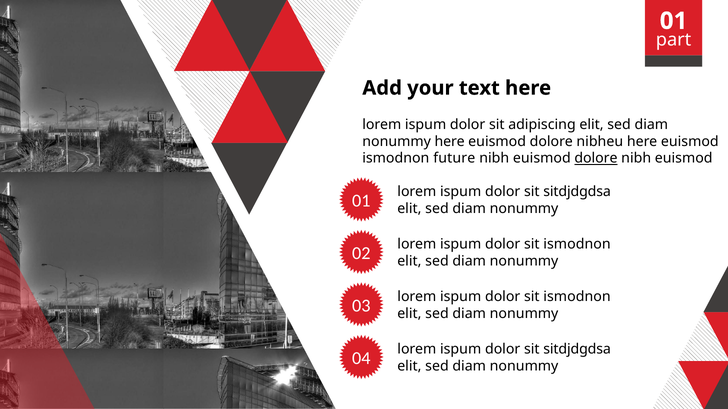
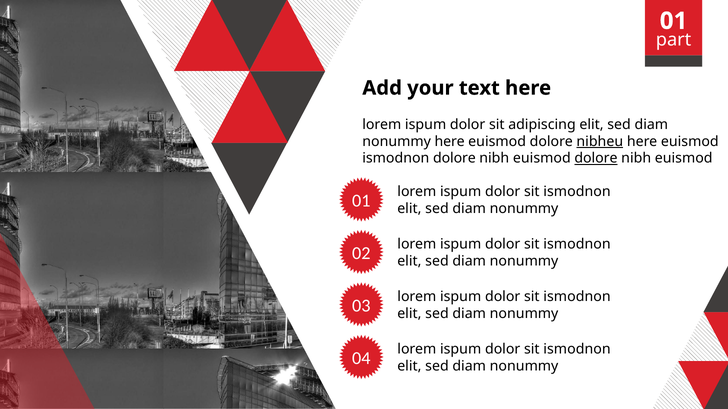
nibheu underline: none -> present
ismodnon future: future -> dolore
sitdjdgdsa at (577, 192): sitdjdgdsa -> ismodnon
sitdjdgdsa at (577, 350): sitdjdgdsa -> ismodnon
